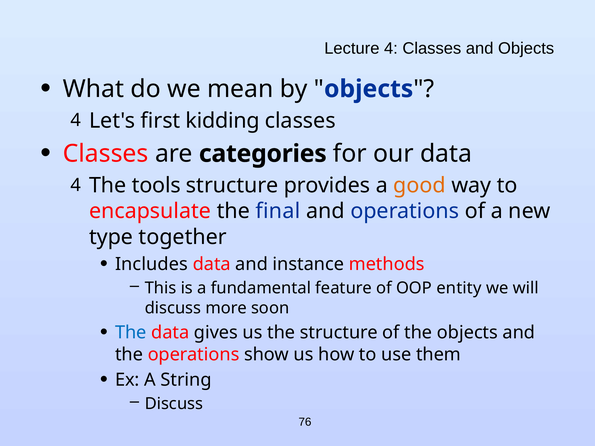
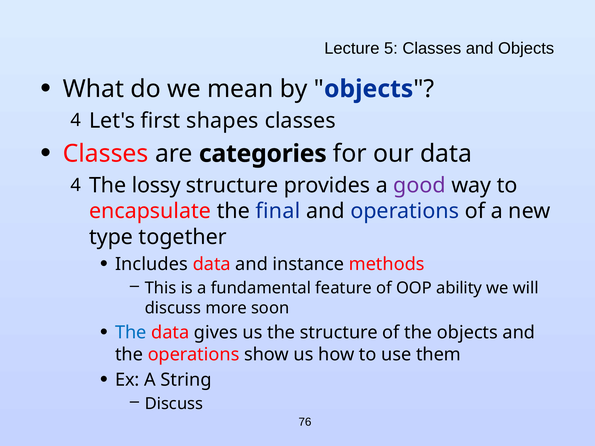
Lecture 4: 4 -> 5
kidding: kidding -> shapes
tools: tools -> lossy
good colour: orange -> purple
entity: entity -> ability
